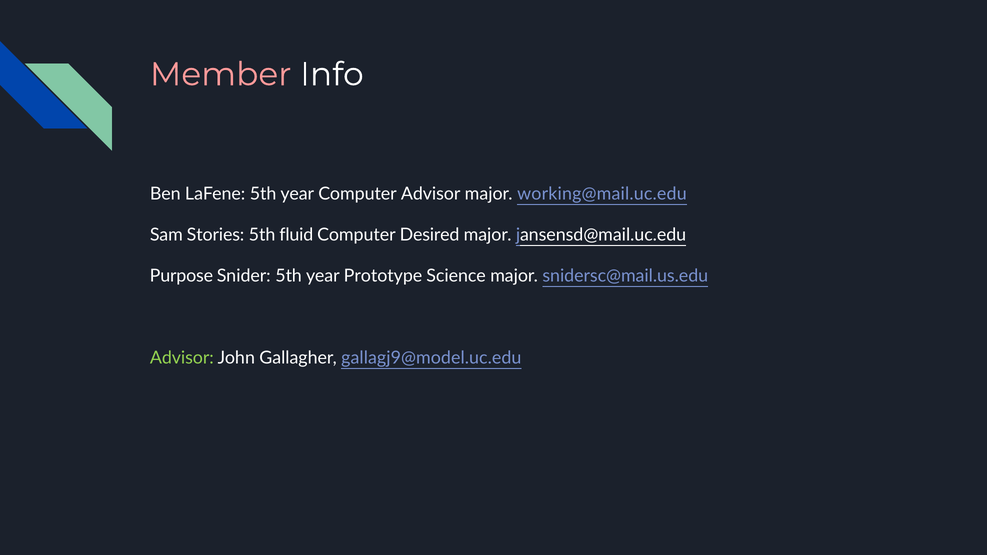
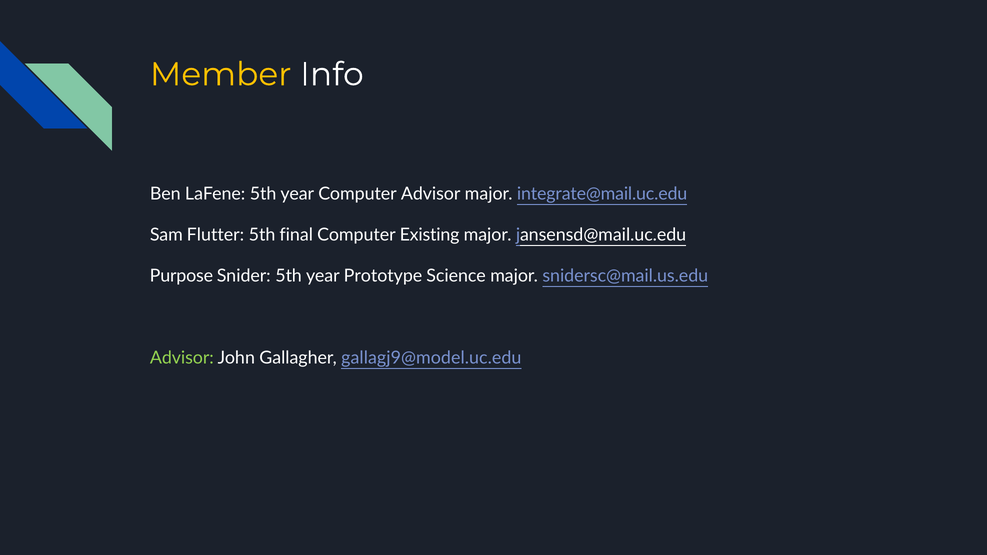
Member colour: pink -> yellow
working@mail.uc.edu: working@mail.uc.edu -> integrate@mail.uc.edu
Stories: Stories -> Flutter
fluid: fluid -> final
Desired: Desired -> Existing
